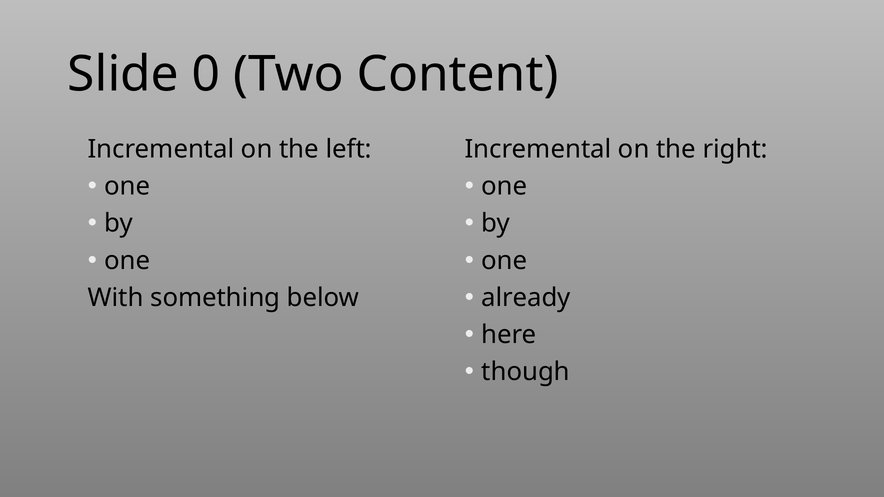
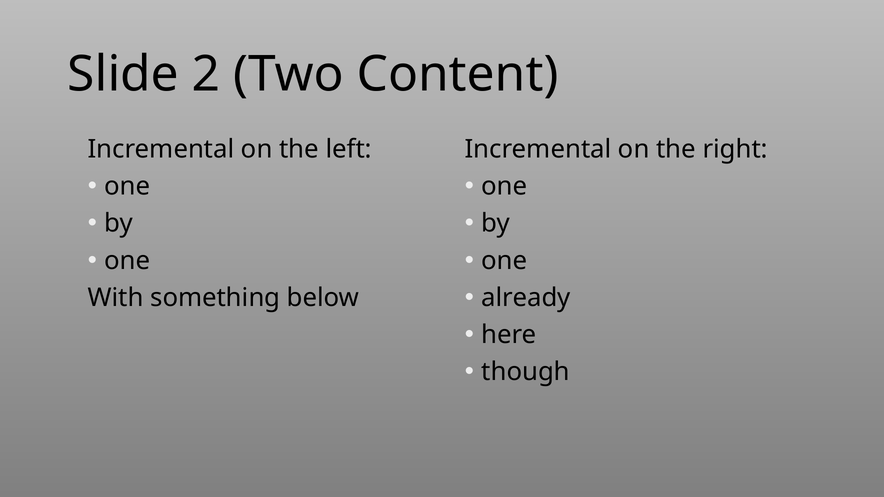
0: 0 -> 2
